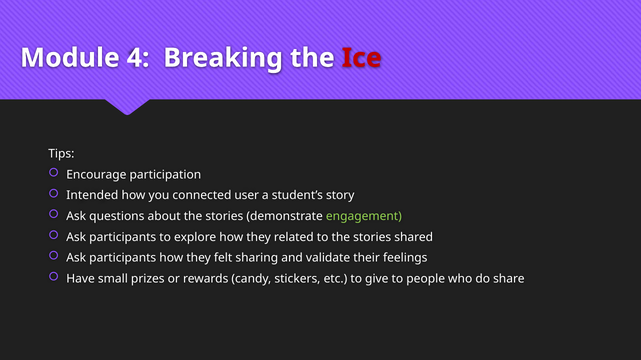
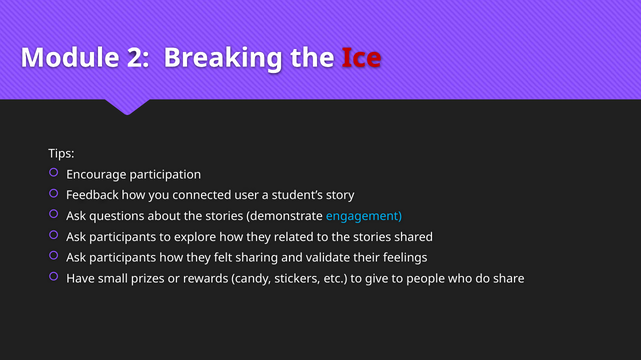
4: 4 -> 2
Intended: Intended -> Feedback
engagement colour: light green -> light blue
